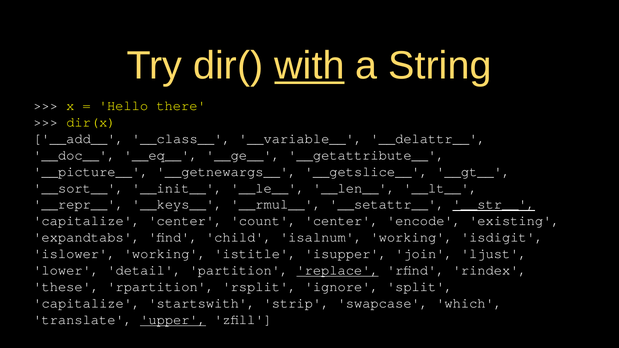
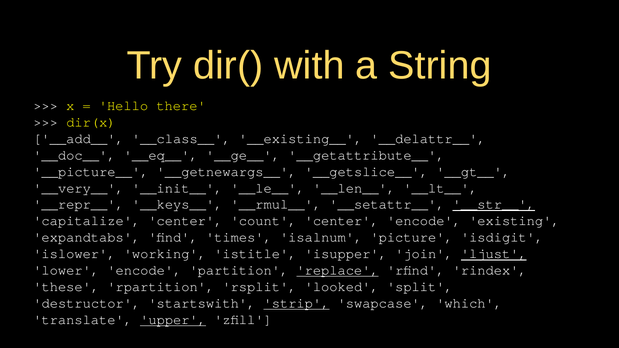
with underline: present -> none
__variable__: __variable__ -> __existing__
__sort__: __sort__ -> __very__
child: child -> times
isalnum working: working -> picture
ljust underline: none -> present
lower detail: detail -> encode
ignore: ignore -> looked
capitalize at (87, 304): capitalize -> destructor
strip underline: none -> present
